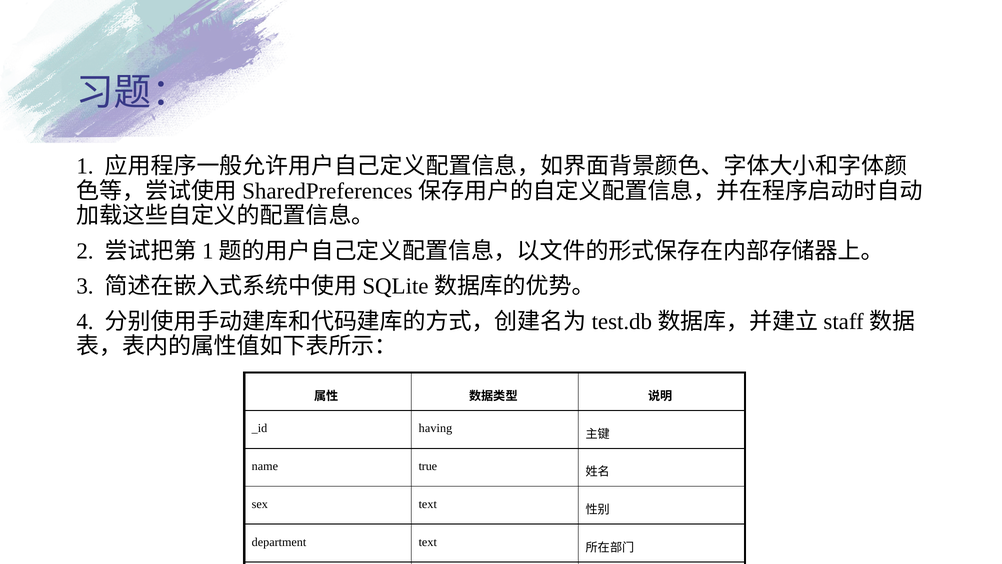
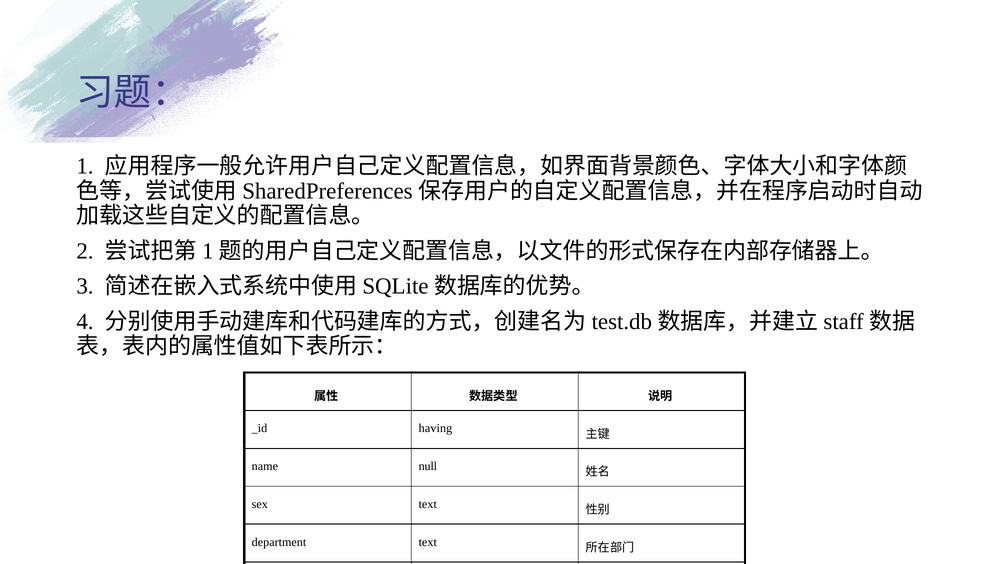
true: true -> null
